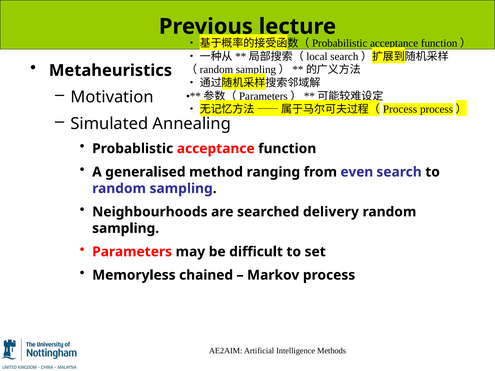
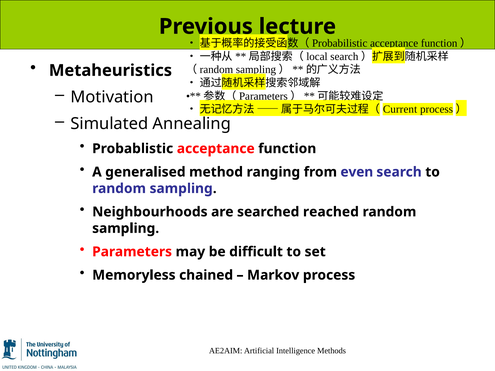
Process at (400, 109): Process -> Current
delivery: delivery -> reached
